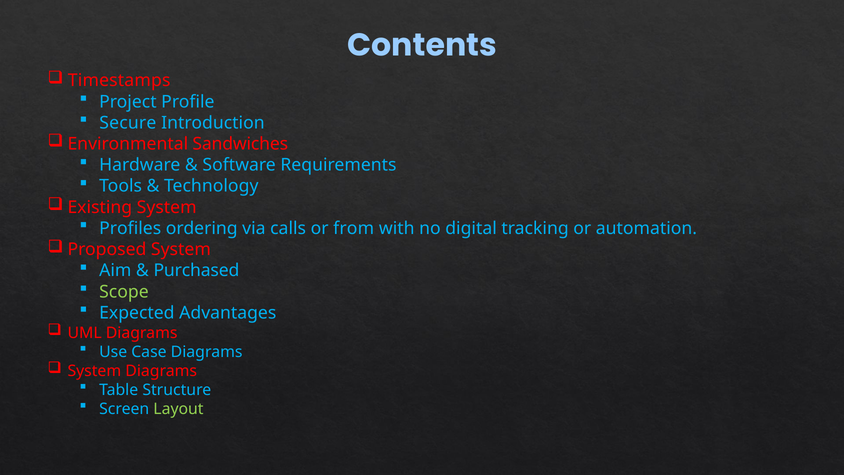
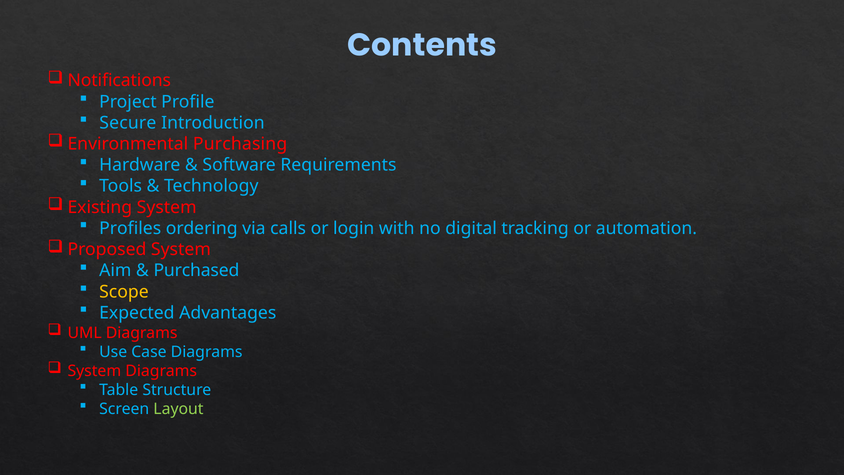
Timestamps: Timestamps -> Notifications
Sandwiches: Sandwiches -> Purchasing
from: from -> login
Scope colour: light green -> yellow
